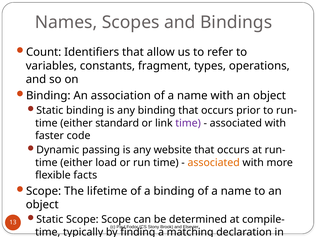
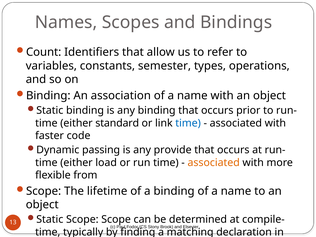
fragment: fragment -> semester
time at (188, 123) colour: purple -> blue
website: website -> provide
facts: facts -> from
